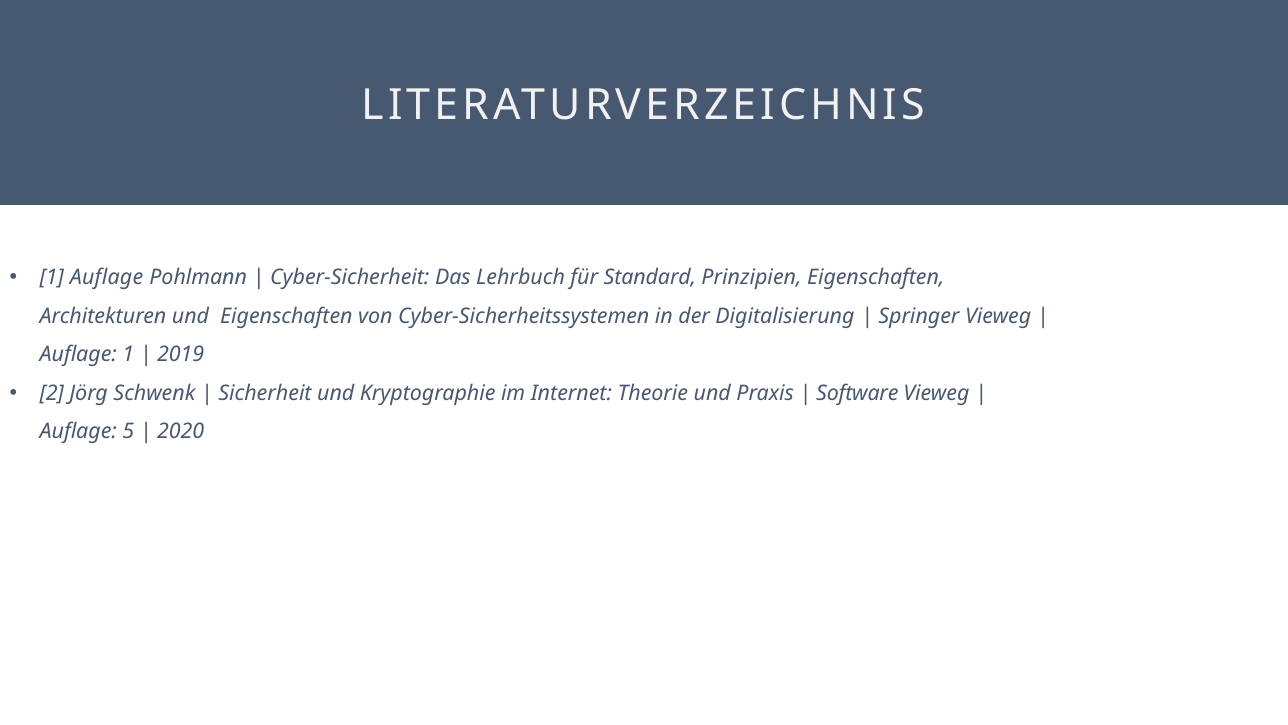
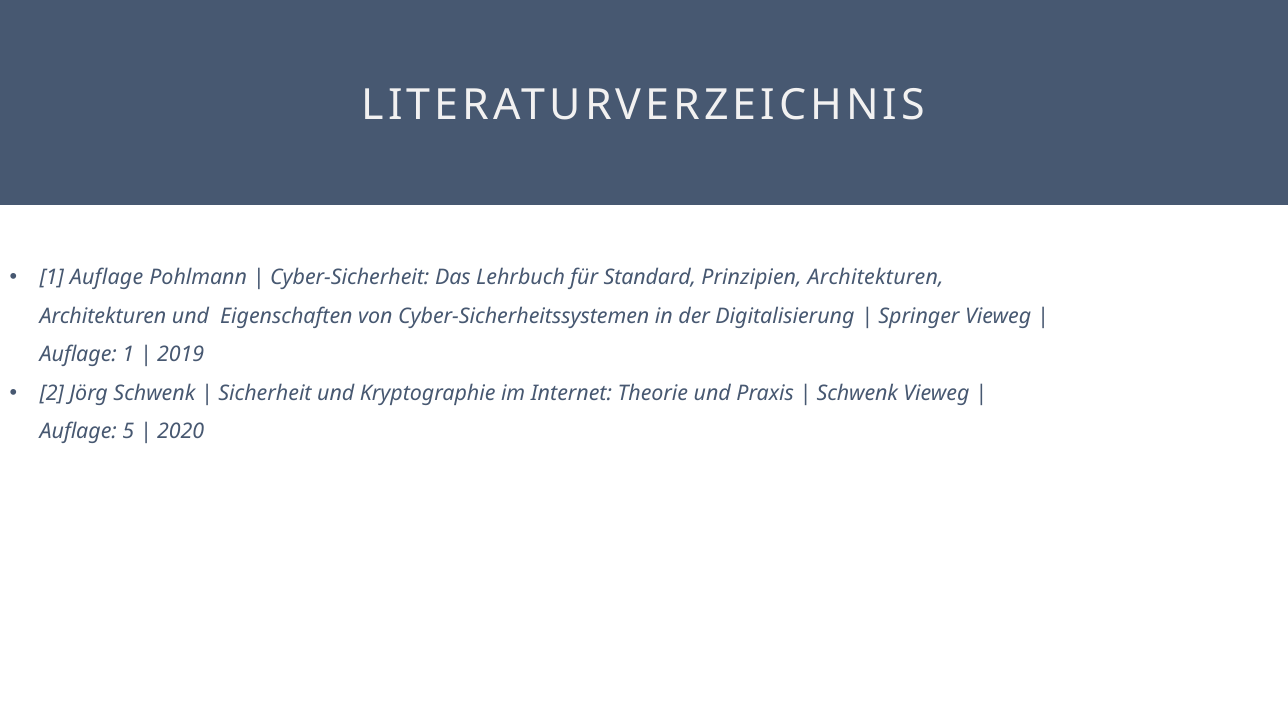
Prinzipien Eigenschaften: Eigenschaften -> Architekturen
Software at (857, 393): Software -> Schwenk
